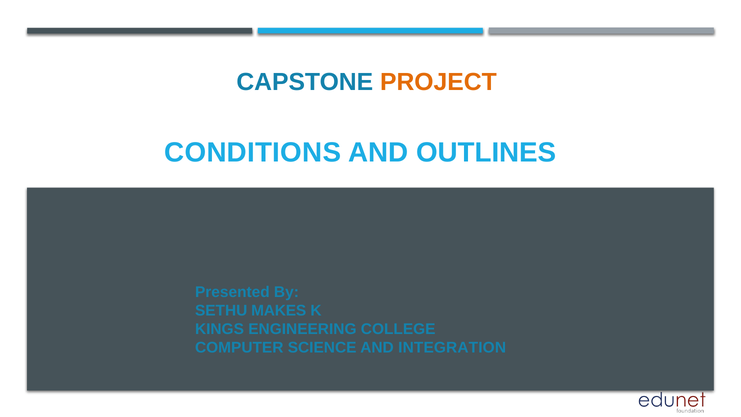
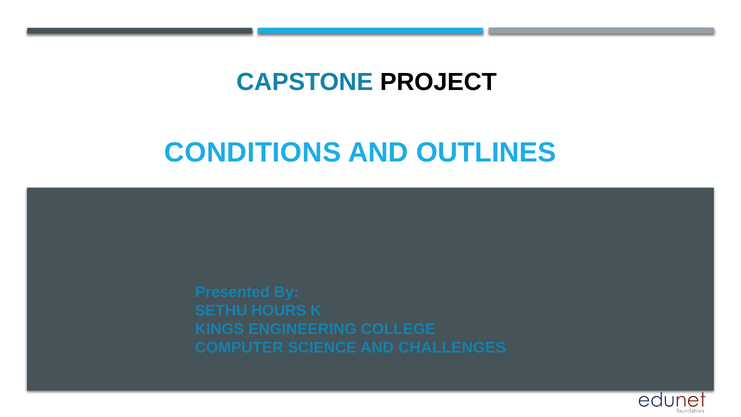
PROJECT colour: orange -> black
MAKES: MAKES -> HOURS
INTEGRATION: INTEGRATION -> CHALLENGES
